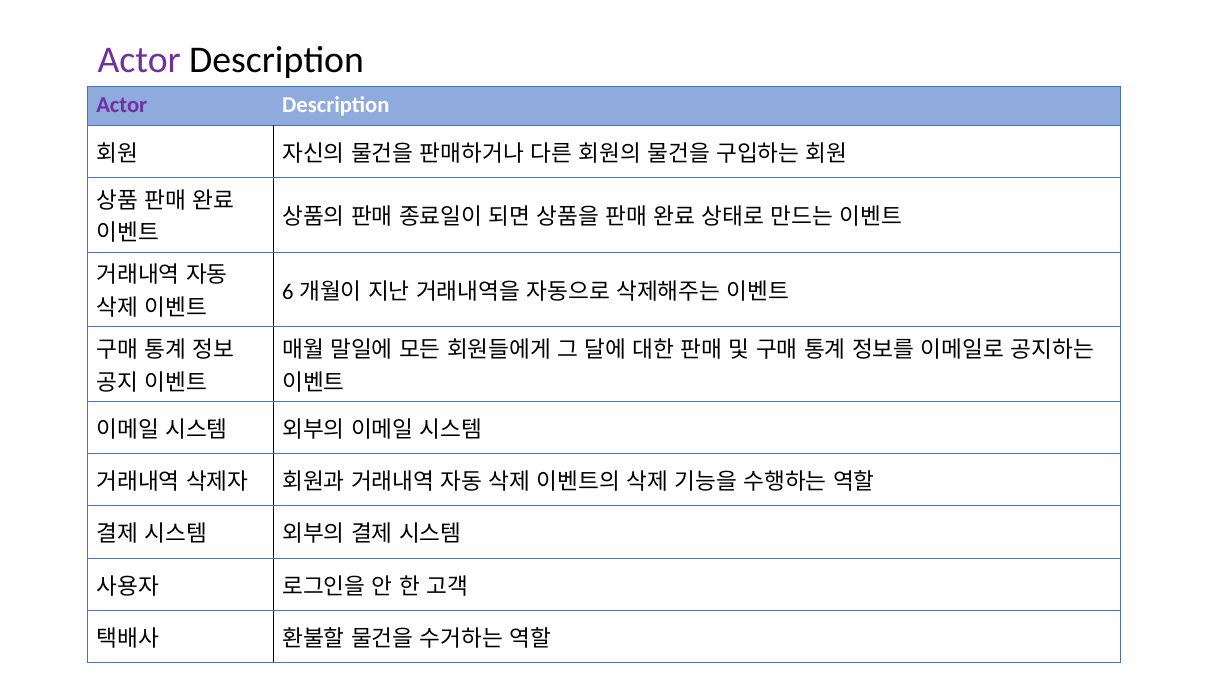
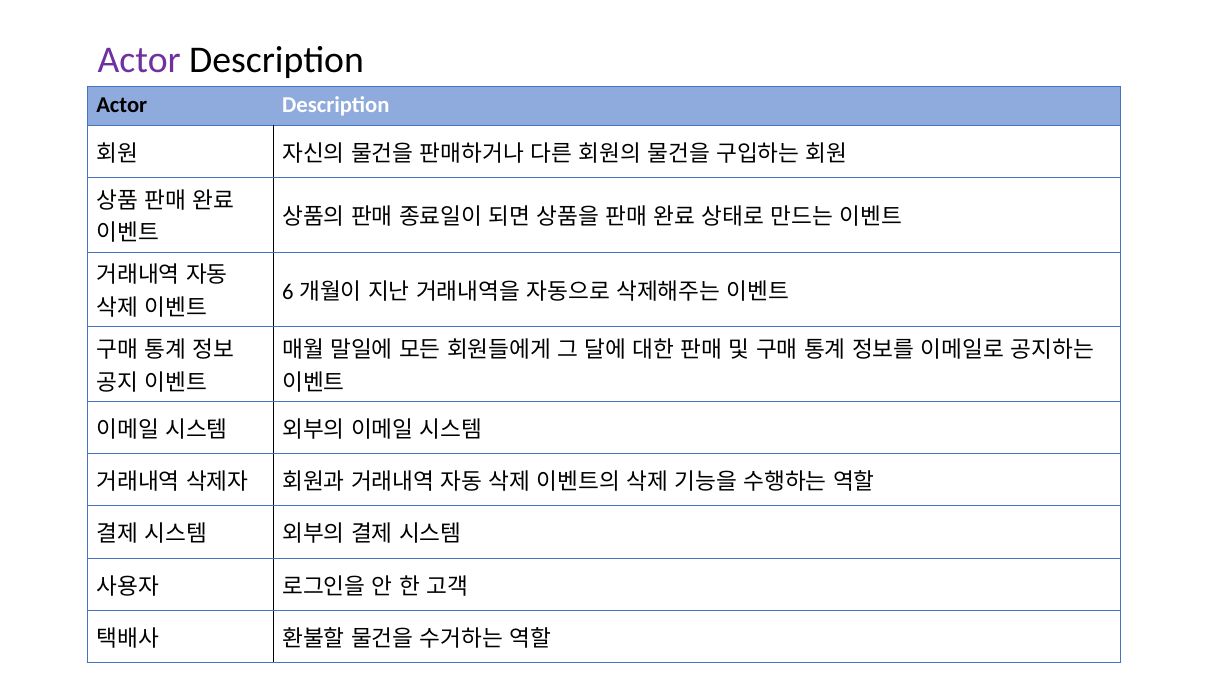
Actor at (122, 105) colour: purple -> black
